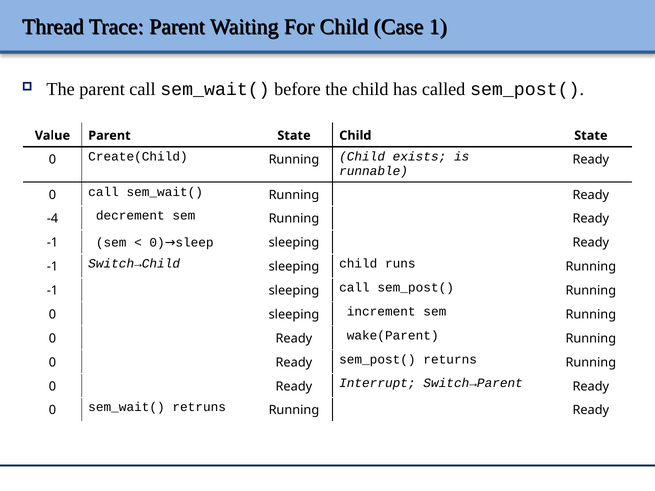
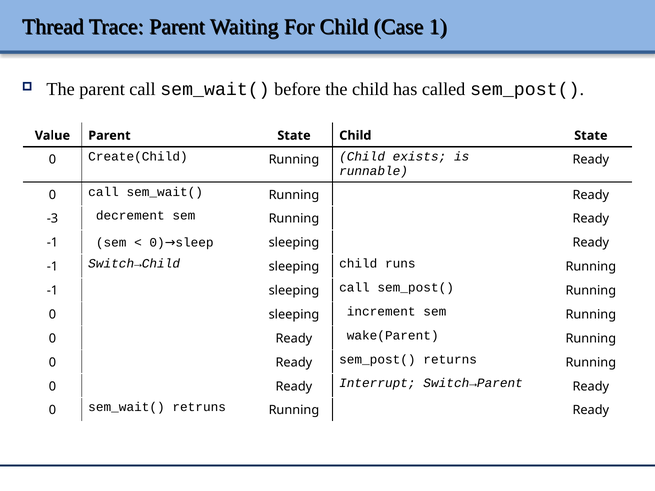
-4: -4 -> -3
